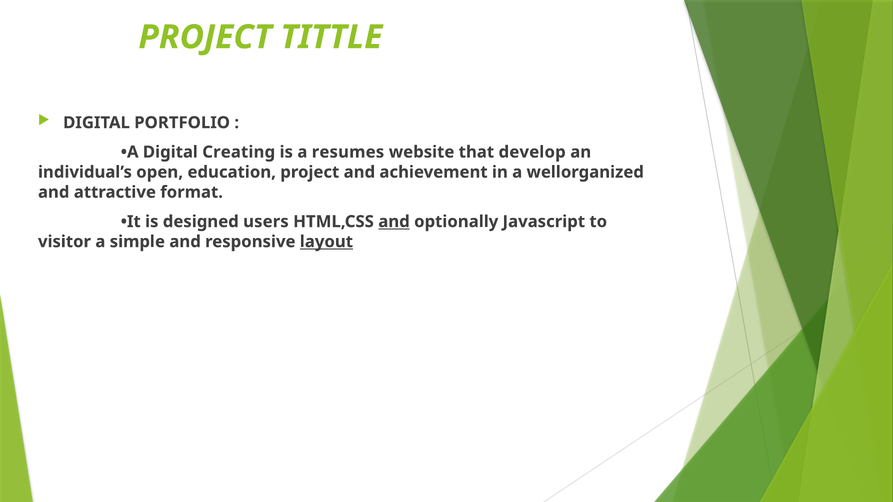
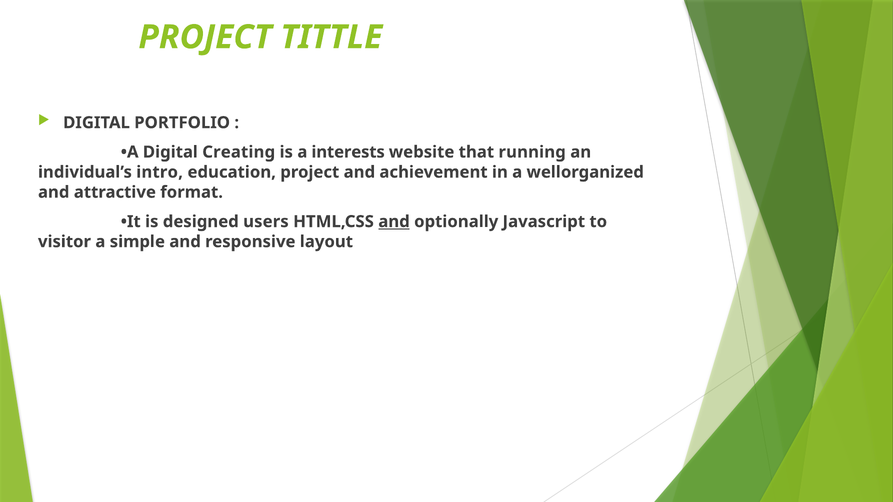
resumes: resumes -> interests
develop: develop -> running
open: open -> intro
layout underline: present -> none
